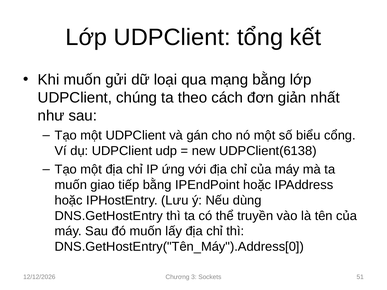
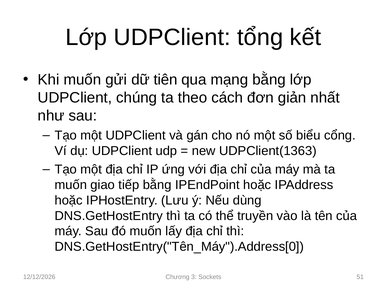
loại: loại -> tiên
UDPClient(6138: UDPClient(6138 -> UDPClient(1363
